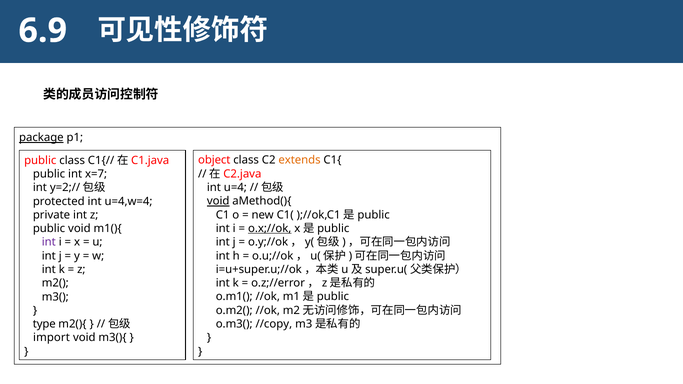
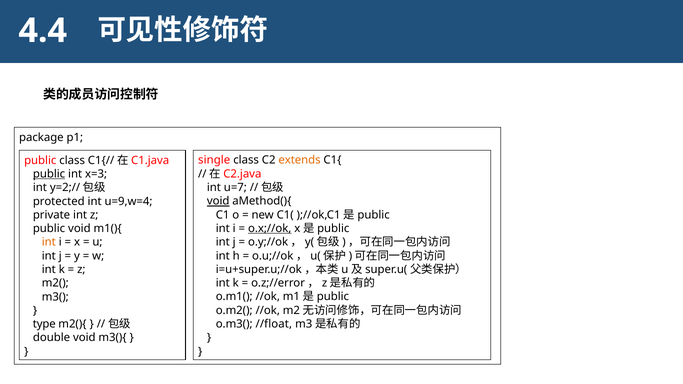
6.9: 6.9 -> 4.4
package underline: present -> none
object: object -> single
public at (49, 174) underline: none -> present
x=7: x=7 -> x=3
u=4: u=4 -> u=7
u=4,w=4: u=4,w=4 -> u=9,w=4
int at (49, 242) colour: purple -> orange
//copy: //copy -> //float
import: import -> double
